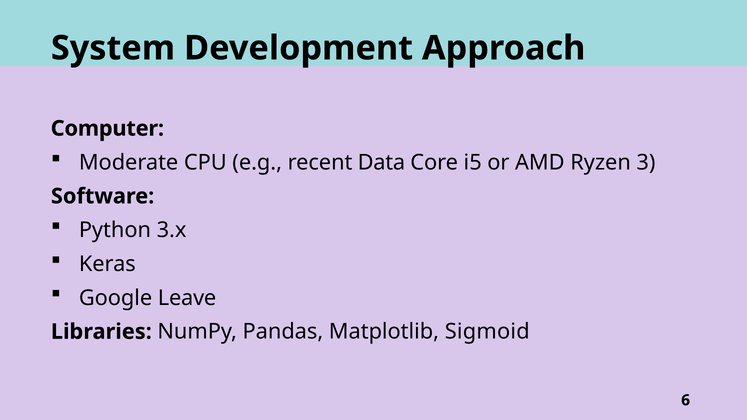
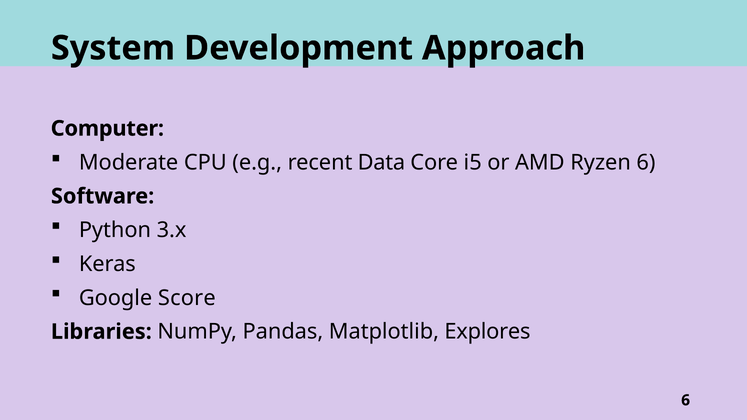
Ryzen 3: 3 -> 6
Leave: Leave -> Score
Sigmoid: Sigmoid -> Explores
